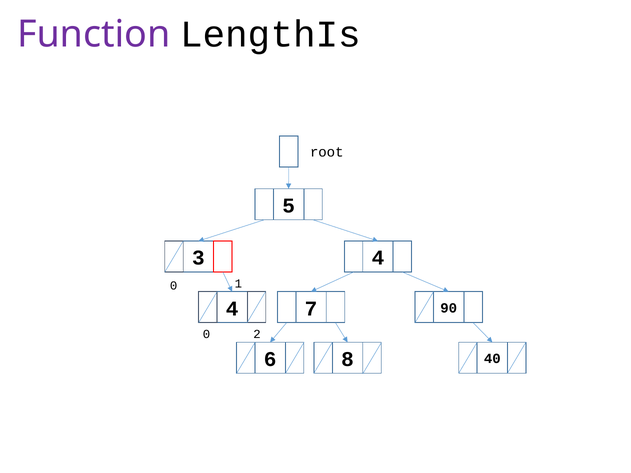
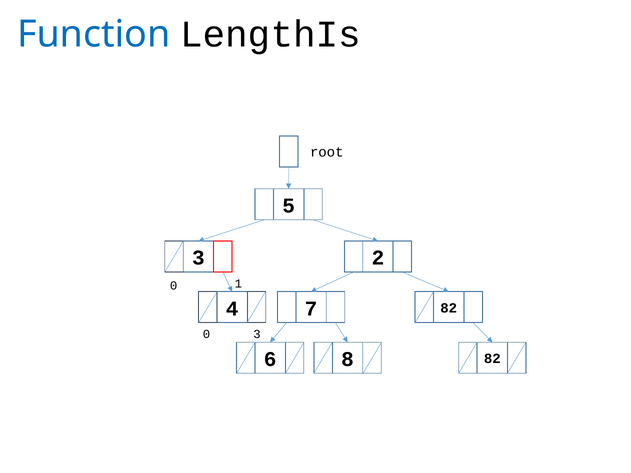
Function colour: purple -> blue
3 4: 4 -> 2
7 90: 90 -> 82
0 2: 2 -> 3
8 40: 40 -> 82
